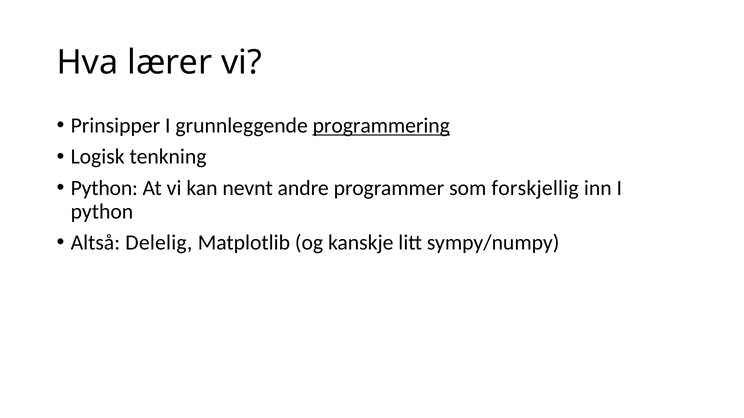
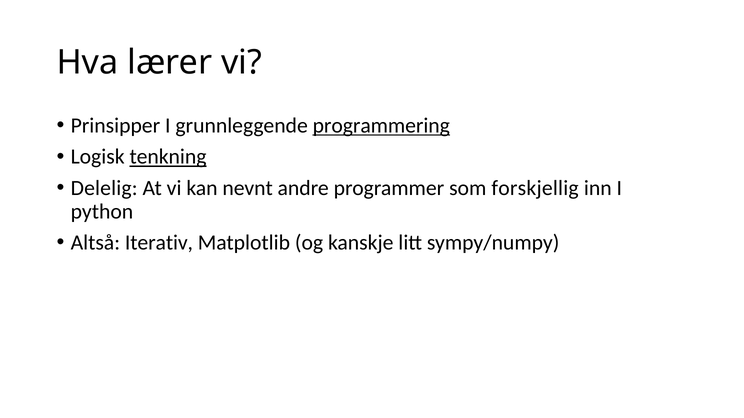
tenkning underline: none -> present
Python at (104, 188): Python -> Delelig
Delelig: Delelig -> Iterativ
